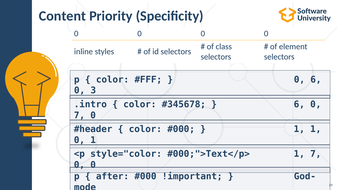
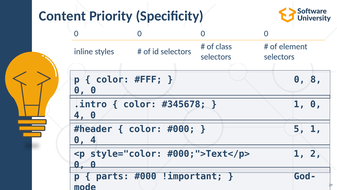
0 6: 6 -> 8
3 at (93, 90): 3 -> 0
6 at (299, 104): 6 -> 1
7 at (79, 115): 7 -> 4
1 at (299, 129): 1 -> 5
1 at (93, 140): 1 -> 4
1 7: 7 -> 2
after: after -> parts
